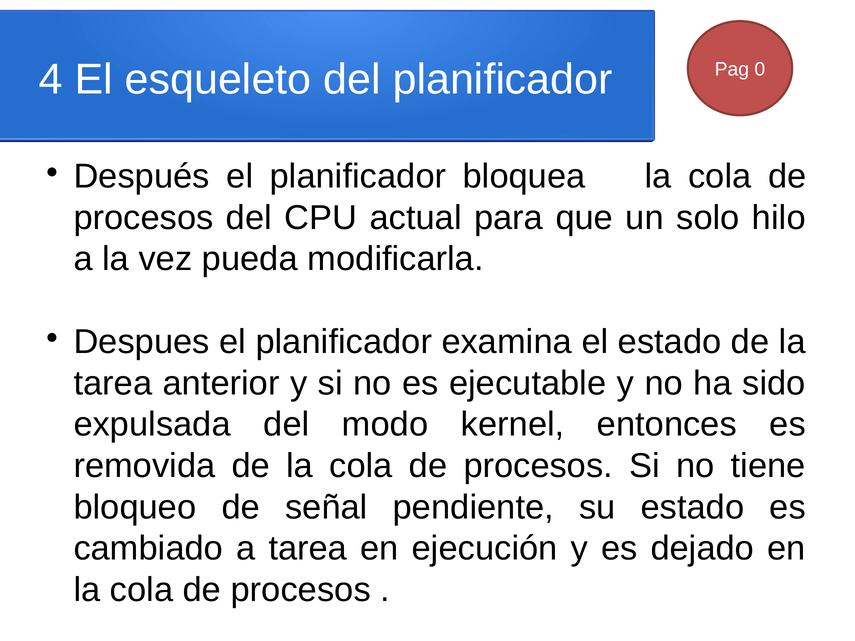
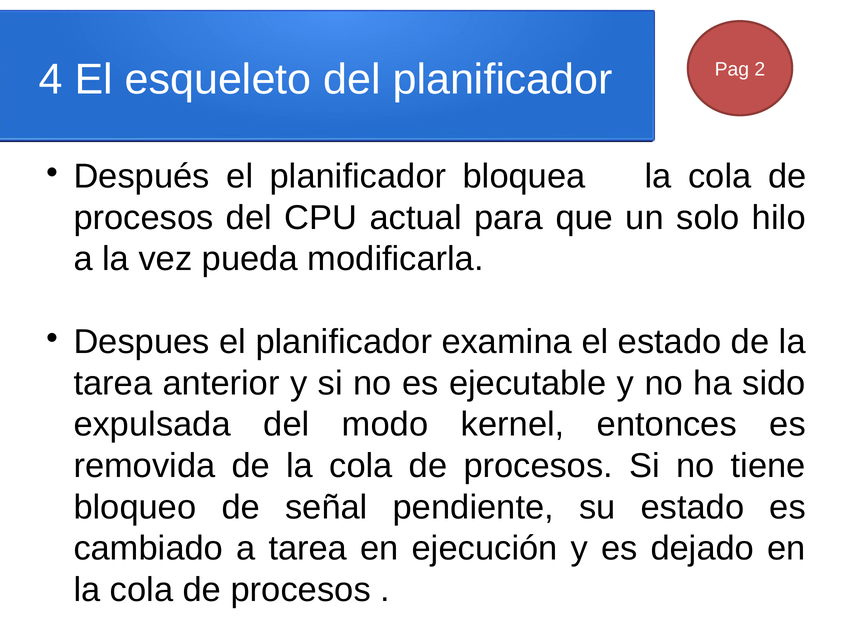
0: 0 -> 2
